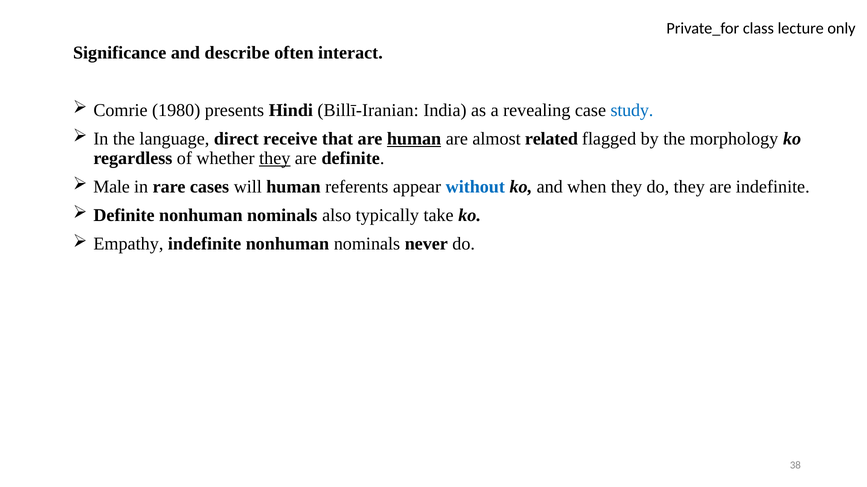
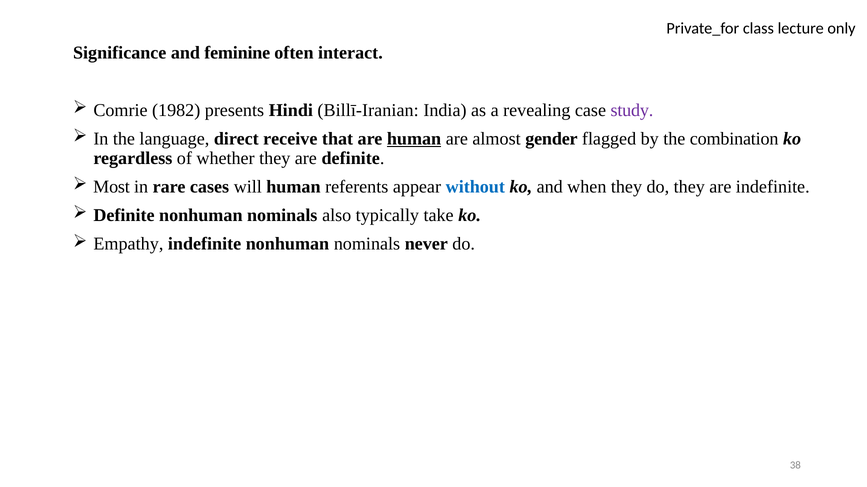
describe: describe -> feminine
1980: 1980 -> 1982
study colour: blue -> purple
related: related -> gender
morphology: morphology -> combination
they at (275, 158) underline: present -> none
Male: Male -> Most
